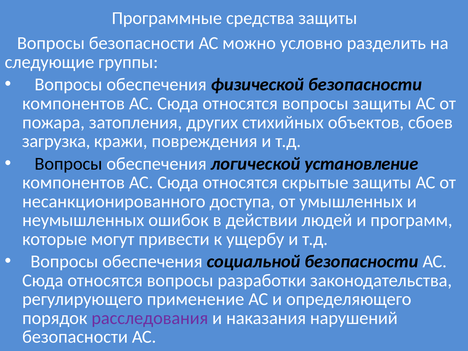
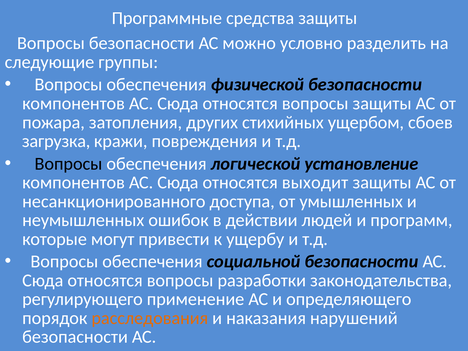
объектов: объектов -> ущербом
скрытые: скрытые -> выходит
расследования colour: purple -> orange
